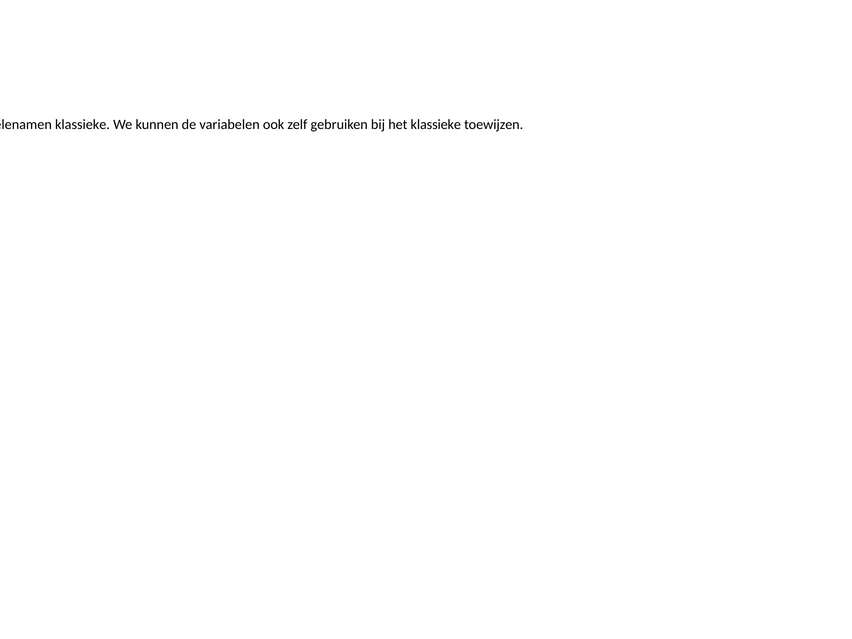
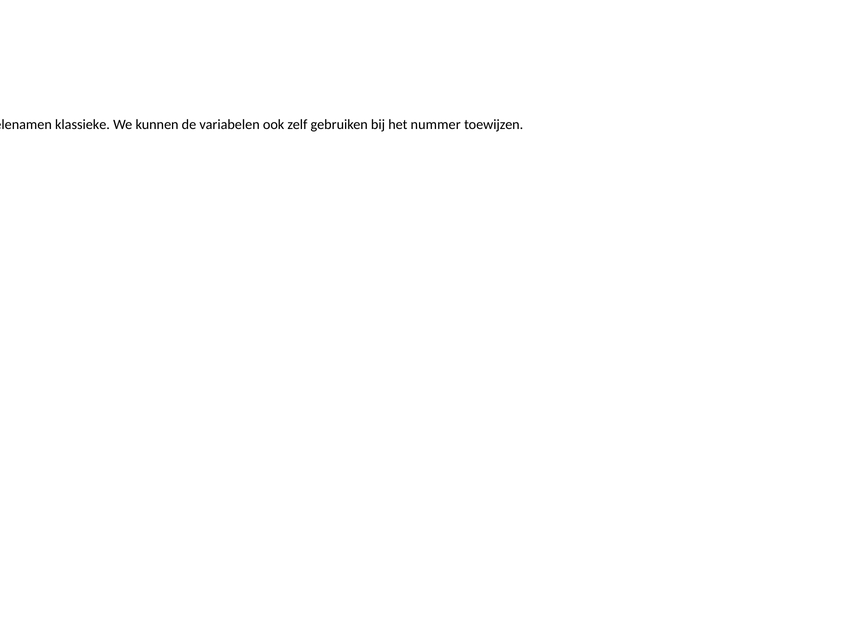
het klassieke: klassieke -> nummer
